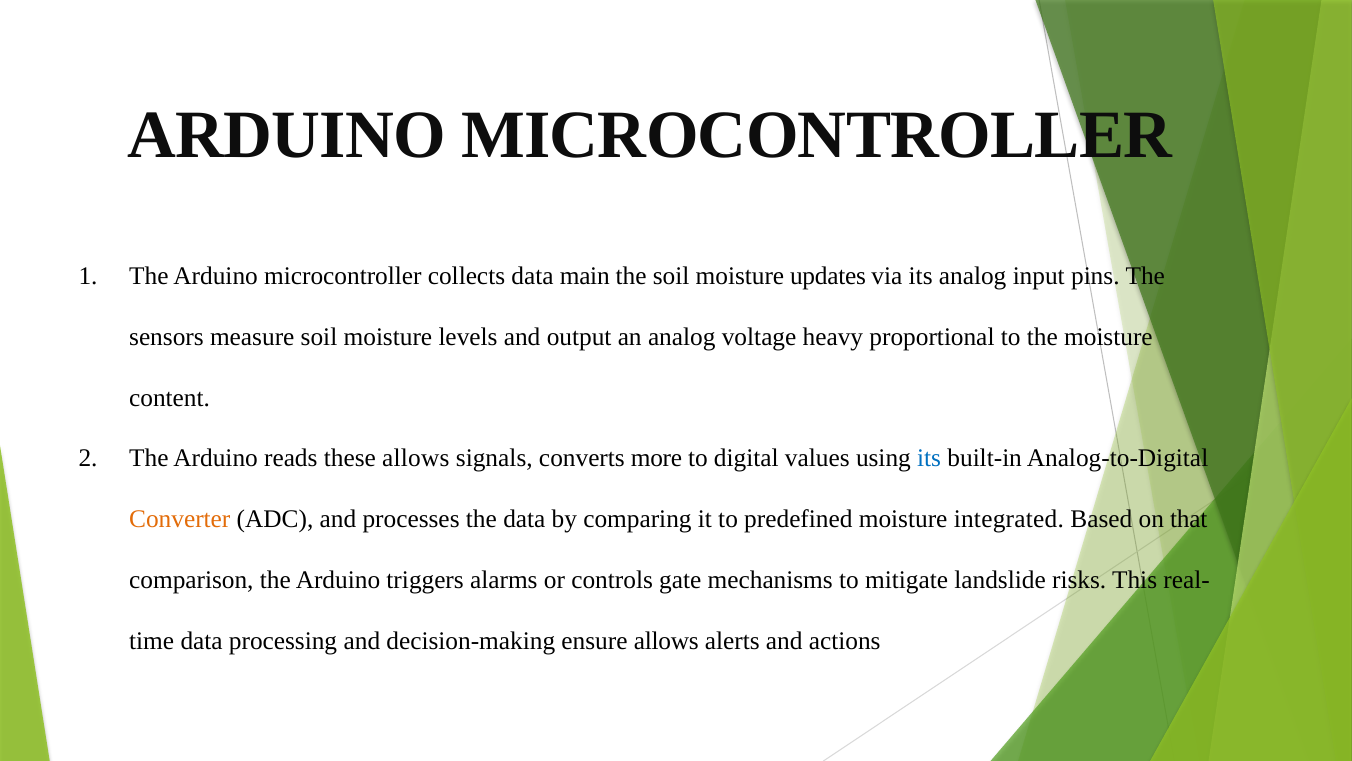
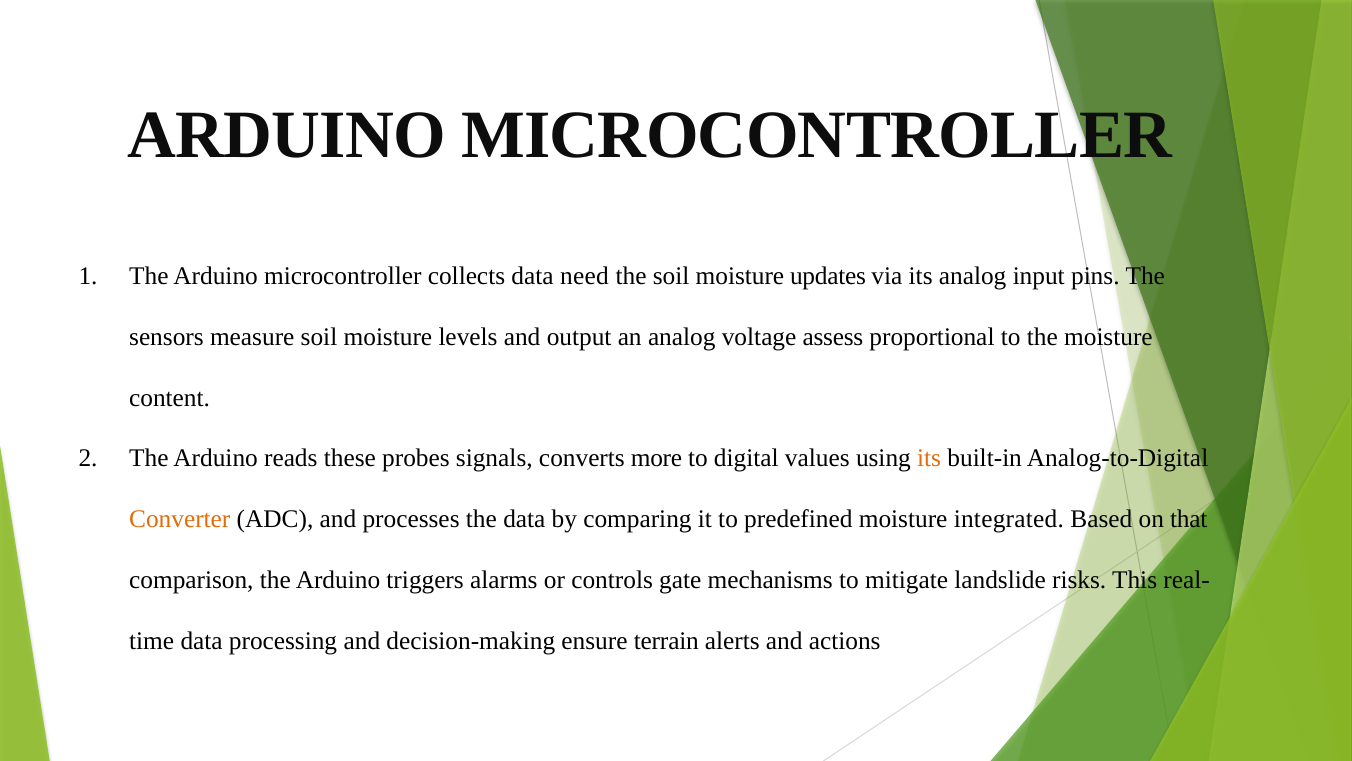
main: main -> need
heavy: heavy -> assess
these allows: allows -> probes
its at (929, 458) colour: blue -> orange
ensure allows: allows -> terrain
